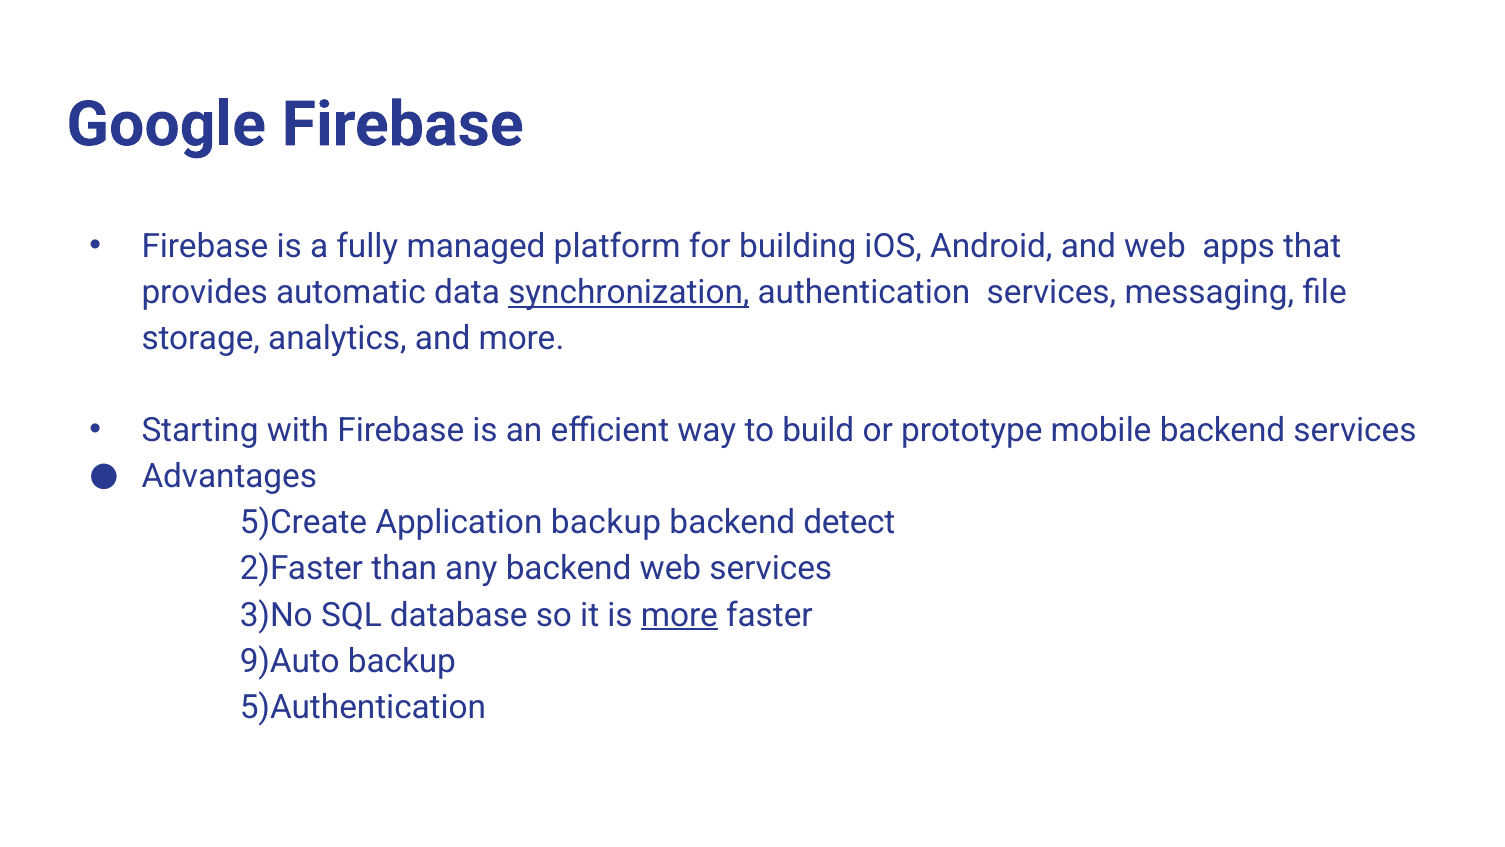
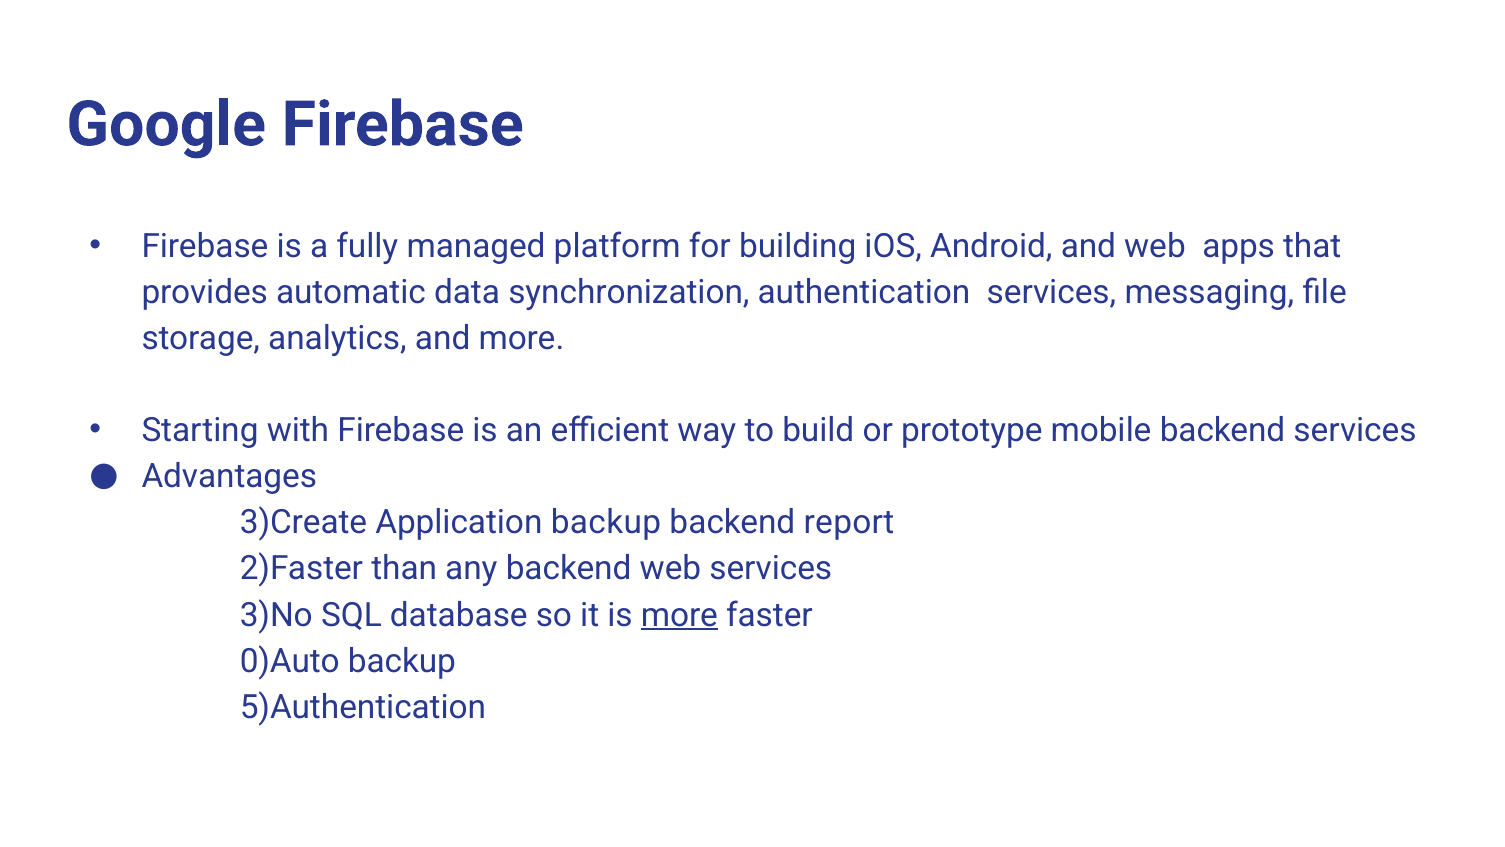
synchronization underline: present -> none
5)Create: 5)Create -> 3)Create
detect: detect -> report
9)Auto: 9)Auto -> 0)Auto
